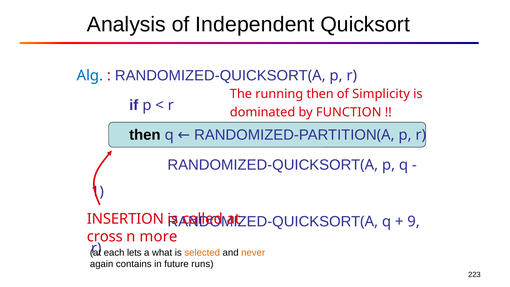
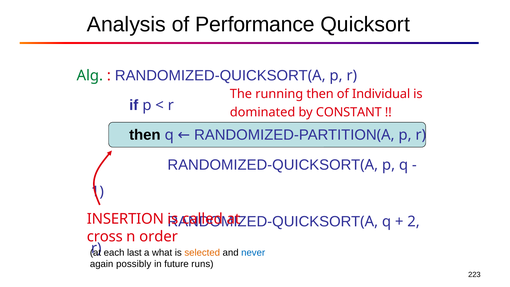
Independent: Independent -> Performance
Alg colour: blue -> green
Simplicity: Simplicity -> Individual
FUNCTION: FUNCTION -> CONSTANT
9: 9 -> 2
more: more -> order
lets: lets -> last
never colour: orange -> blue
contains: contains -> possibly
